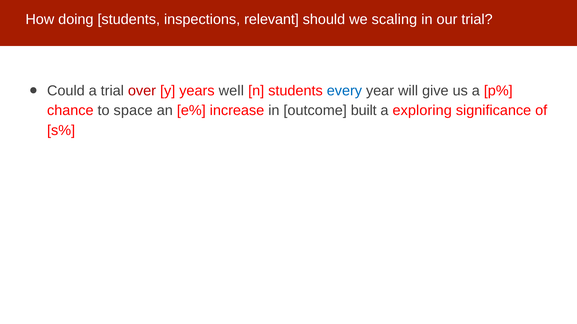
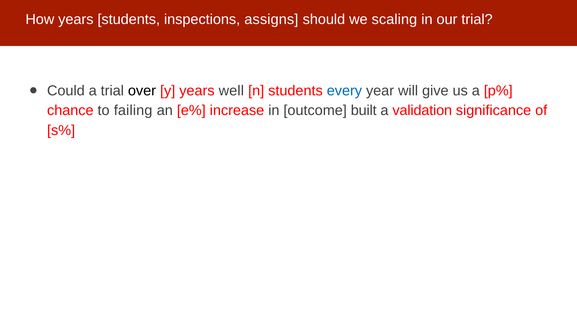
How doing: doing -> years
relevant: relevant -> assigns
over colour: red -> black
space: space -> failing
exploring: exploring -> validation
